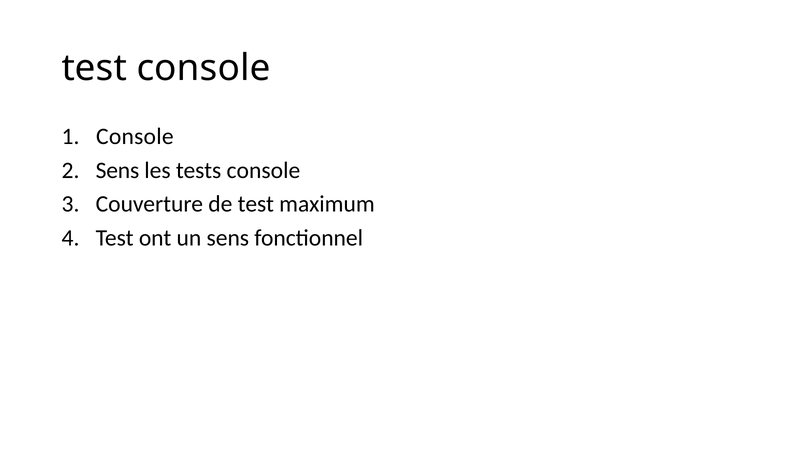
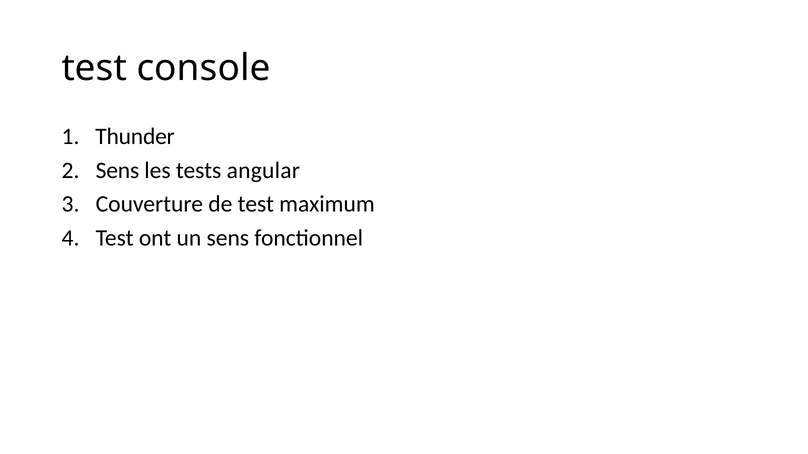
Console at (135, 137): Console -> Thunder
tests console: console -> angular
